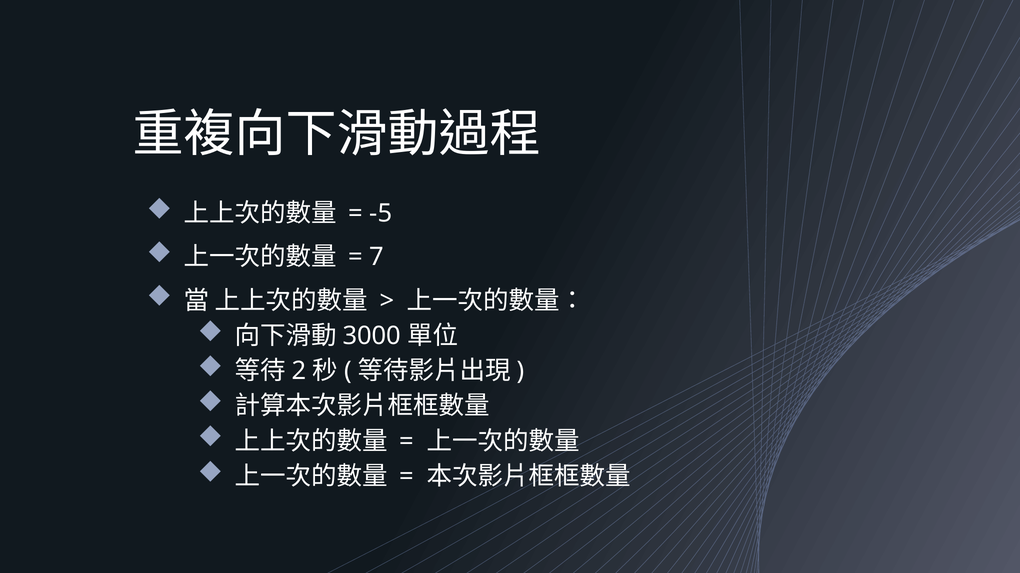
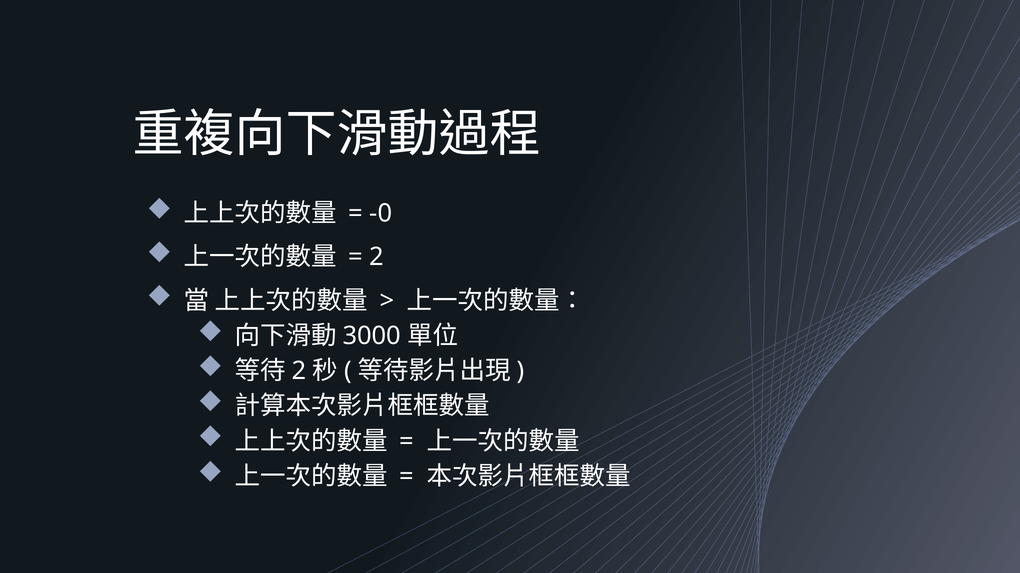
-5: -5 -> -0
7 at (377, 257): 7 -> 2
